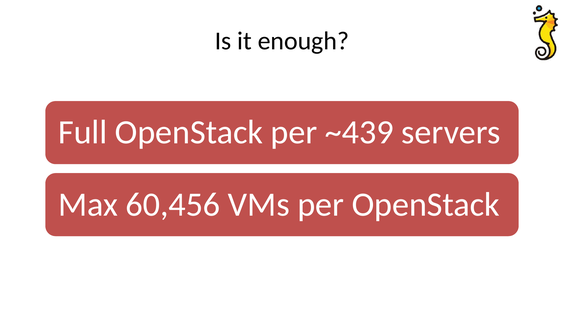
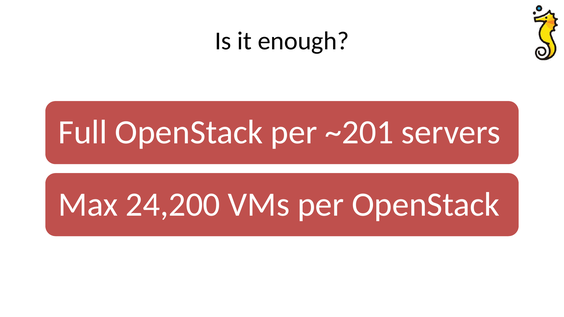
~439: ~439 -> ~201
60,456: 60,456 -> 24,200
